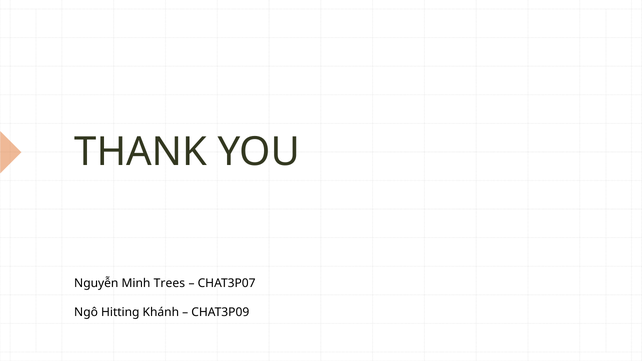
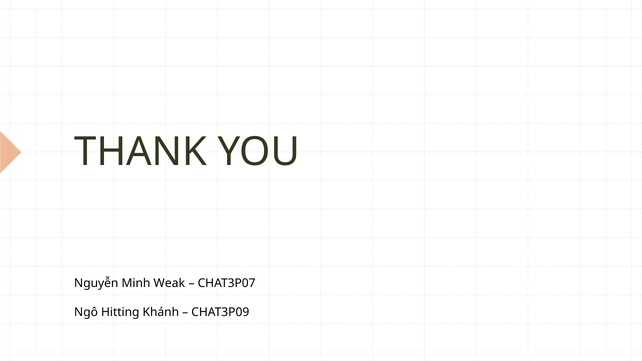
Trees: Trees -> Weak
